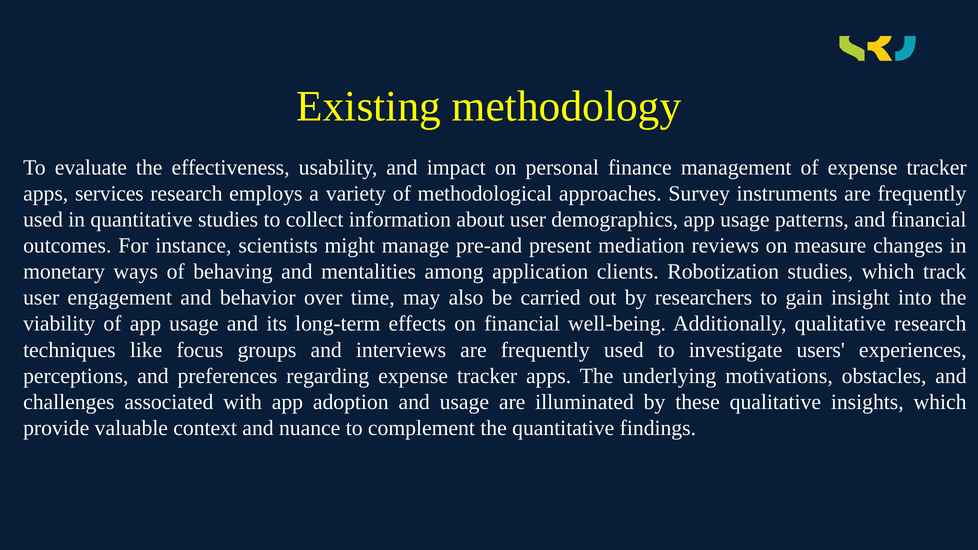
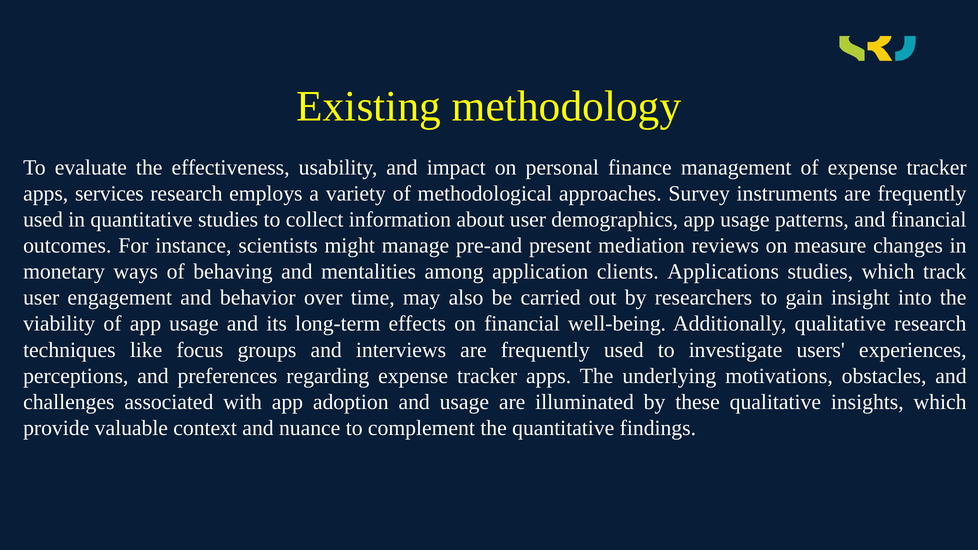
Robotization: Robotization -> Applications
